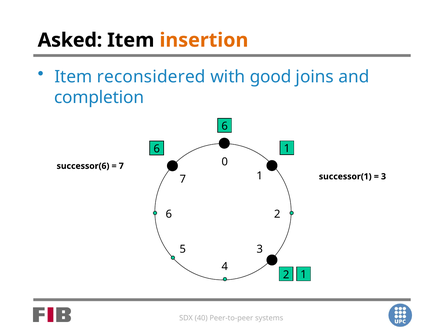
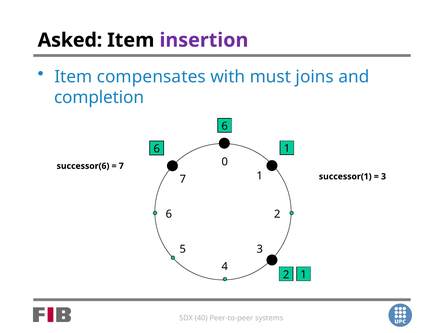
insertion colour: orange -> purple
reconsidered: reconsidered -> compensates
good: good -> must
